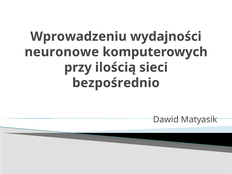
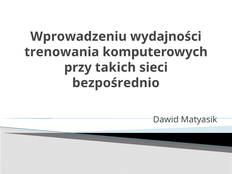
neuronowe: neuronowe -> trenowania
ilością: ilością -> takich
